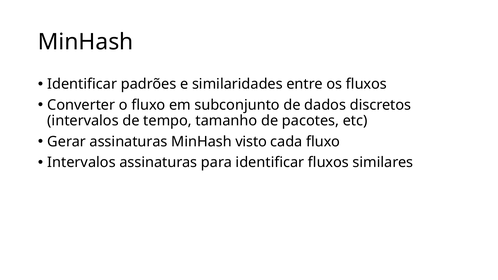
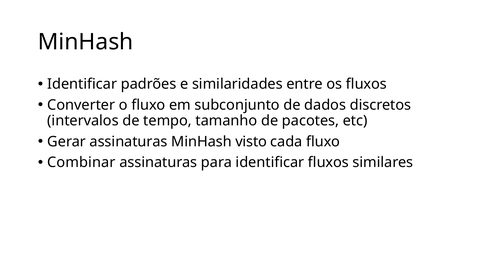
Intervalos at (81, 163): Intervalos -> Combinar
